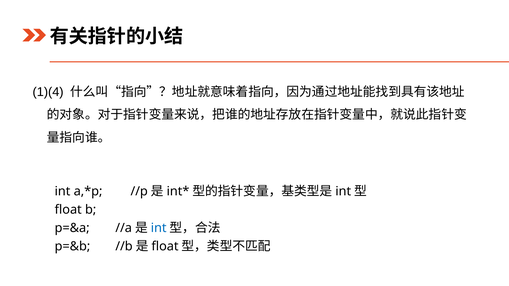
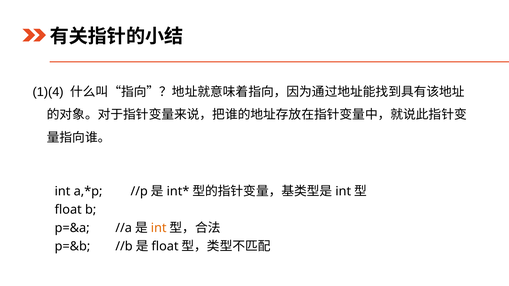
int at (159, 228) colour: blue -> orange
